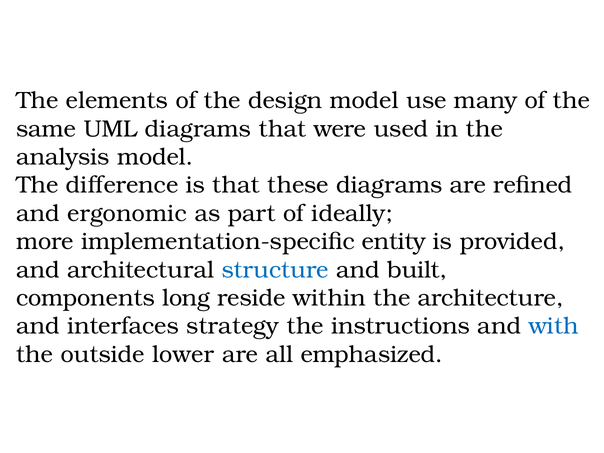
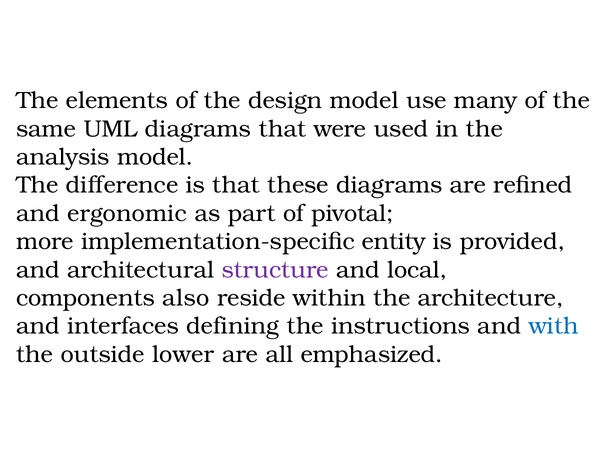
ideally: ideally -> pivotal
structure colour: blue -> purple
built: built -> local
long: long -> also
strategy: strategy -> defining
